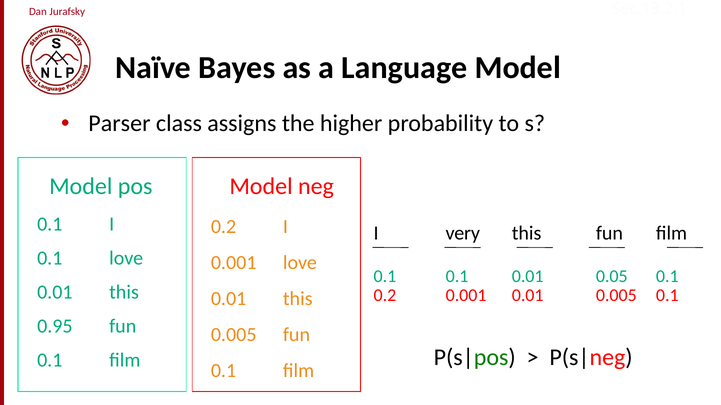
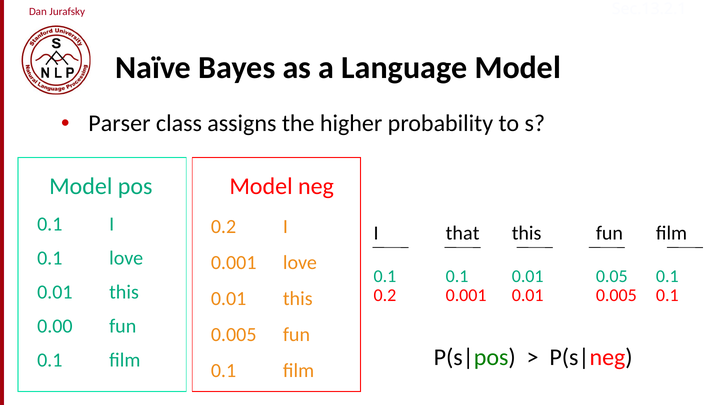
very: very -> that
0.95: 0.95 -> 0.00
